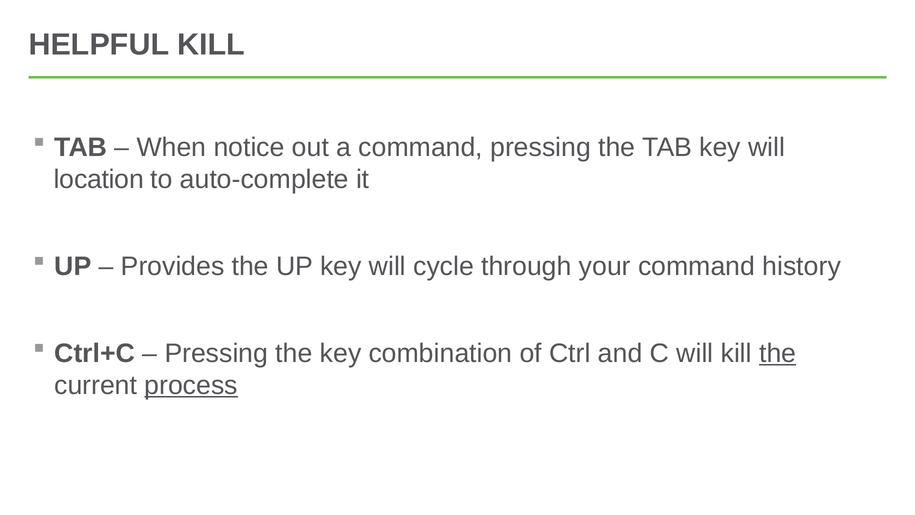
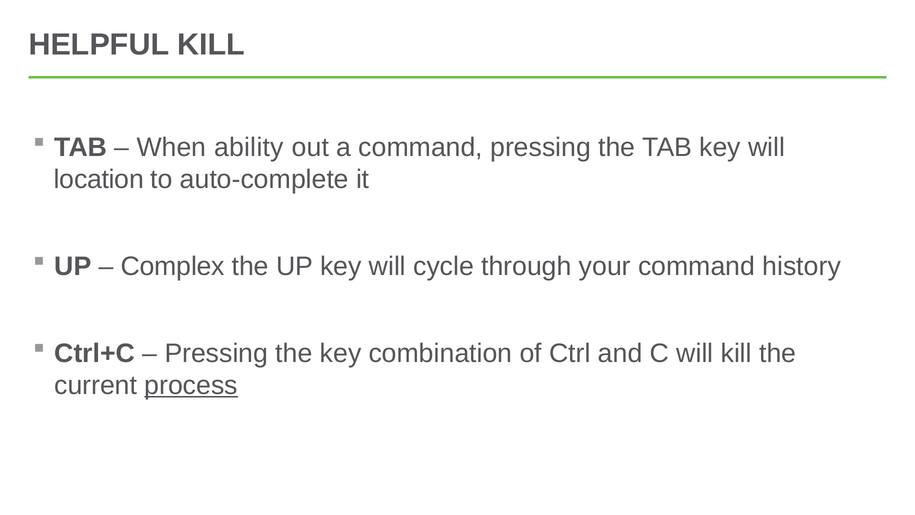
notice: notice -> ability
Provides: Provides -> Complex
the at (778, 353) underline: present -> none
